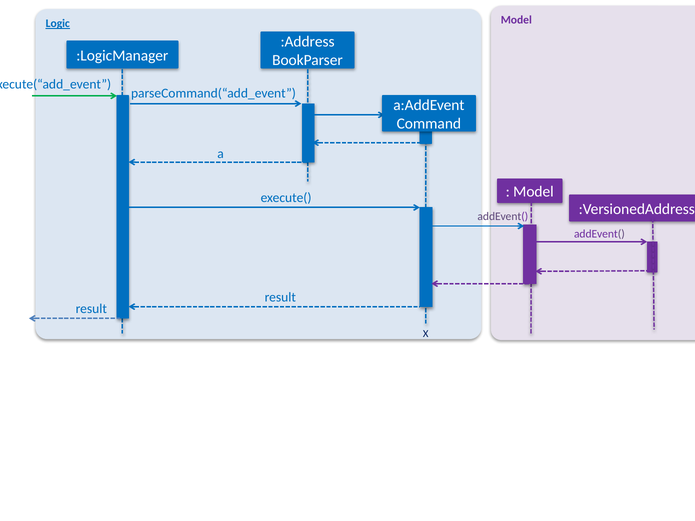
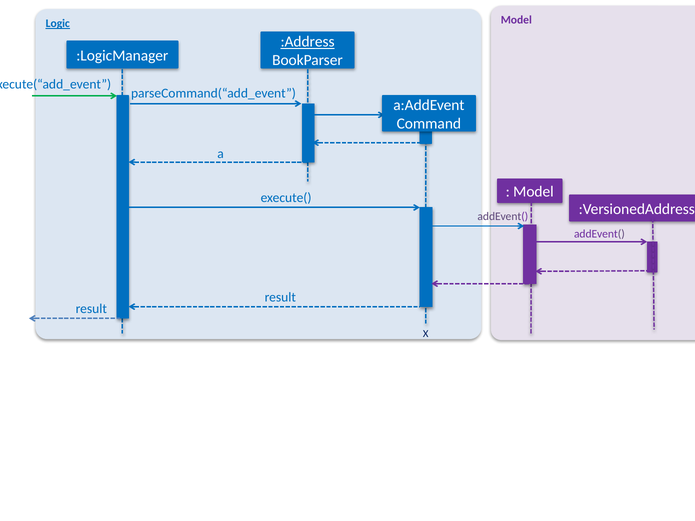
:Address underline: none -> present
